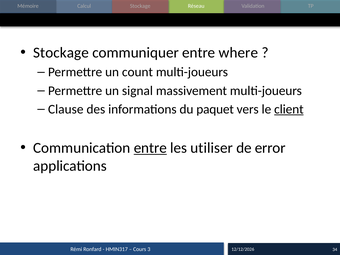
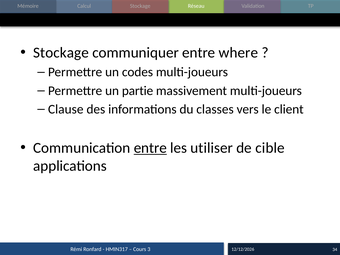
count: count -> codes
signal: signal -> partie
paquet: paquet -> classes
client underline: present -> none
error: error -> cible
